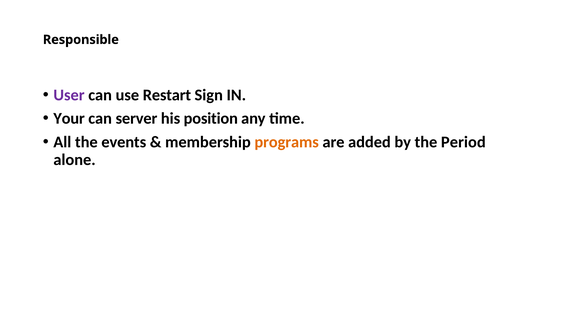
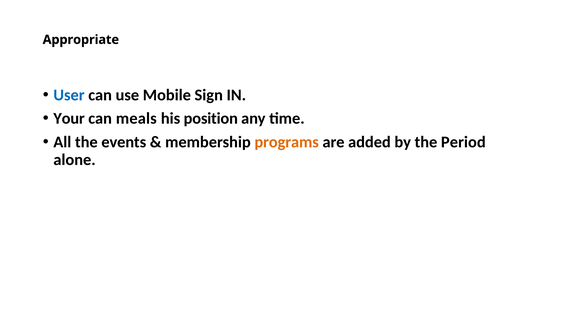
Responsible: Responsible -> Appropriate
User colour: purple -> blue
Restart: Restart -> Mobile
server: server -> meals
